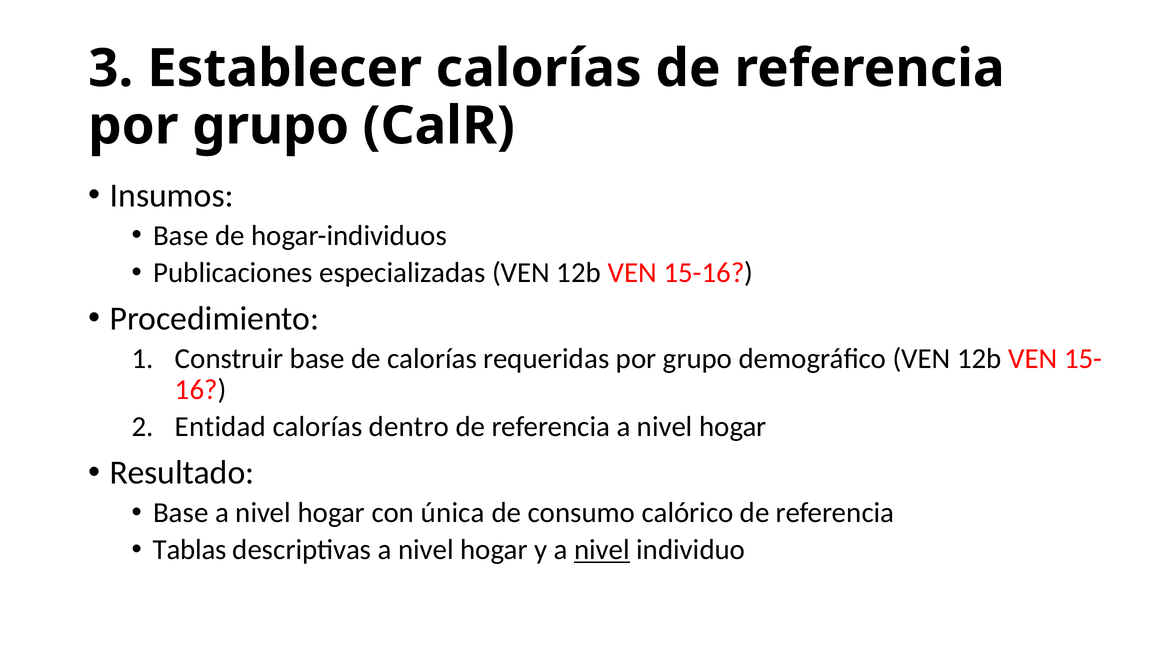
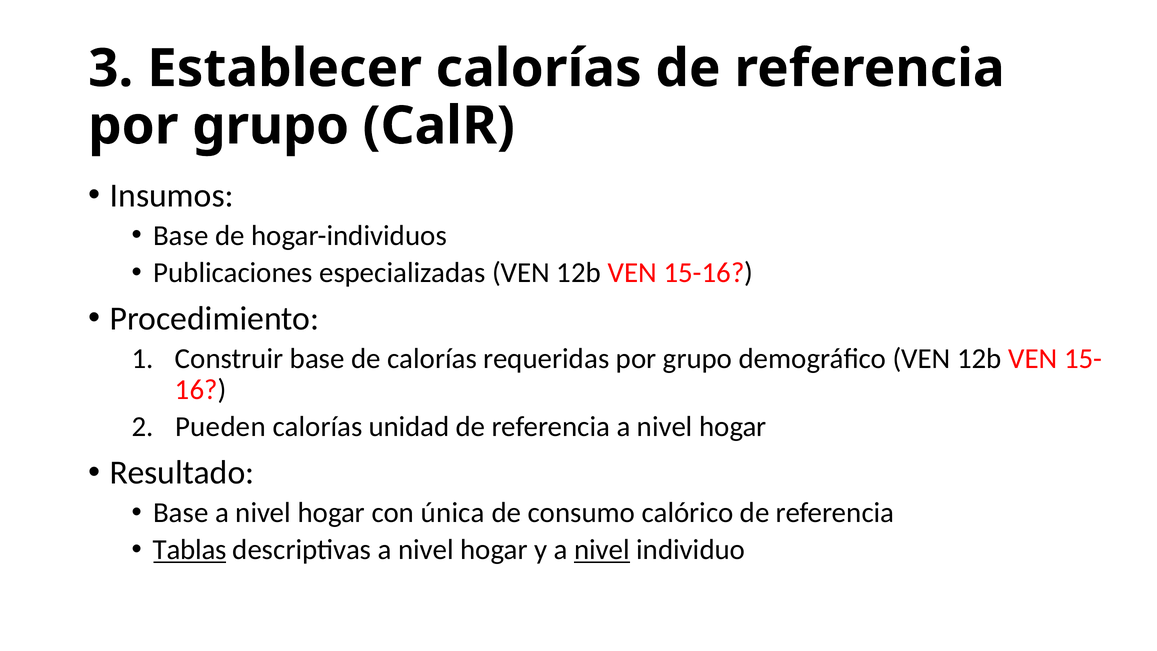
Entidad: Entidad -> Pueden
dentro: dentro -> unidad
Tablas underline: none -> present
